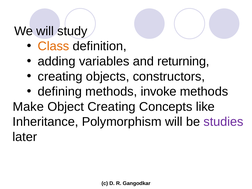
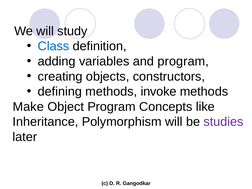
Class colour: orange -> blue
and returning: returning -> program
Object Creating: Creating -> Program
